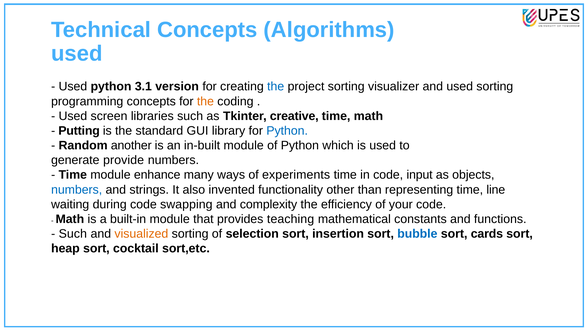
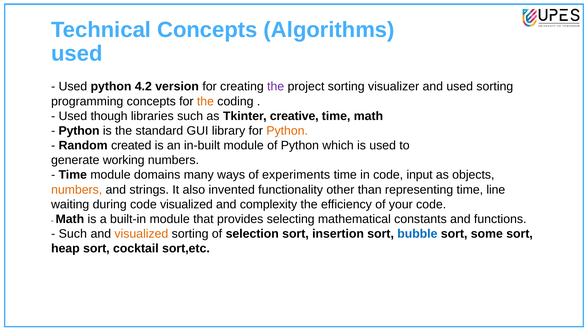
3.1: 3.1 -> 4.2
the at (276, 87) colour: blue -> purple
screen: screen -> though
Putting at (79, 131): Putting -> Python
Python at (287, 131) colour: blue -> orange
another: another -> created
provide: provide -> working
enhance: enhance -> domains
numbers at (77, 189) colour: blue -> orange
code swapping: swapping -> visualized
teaching: teaching -> selecting
cards: cards -> some
